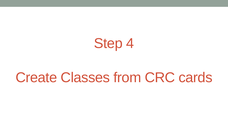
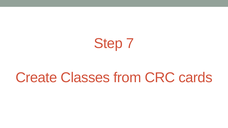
4: 4 -> 7
